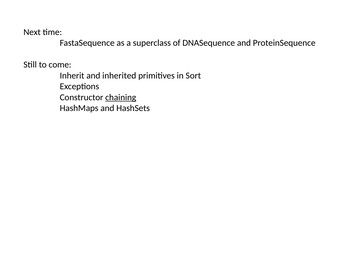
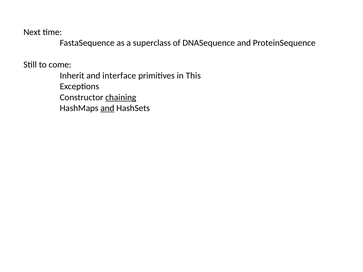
inherited: inherited -> interface
Sort: Sort -> This
and at (107, 108) underline: none -> present
